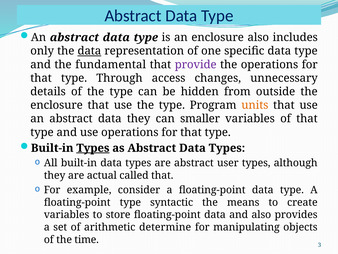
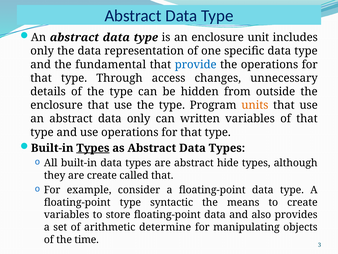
enclosure also: also -> unit
data at (89, 51) underline: present -> none
provide colour: purple -> blue
data they: they -> only
smaller: smaller -> written
user: user -> hide
are actual: actual -> create
